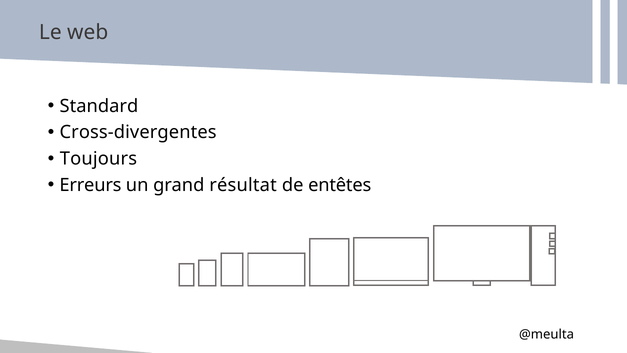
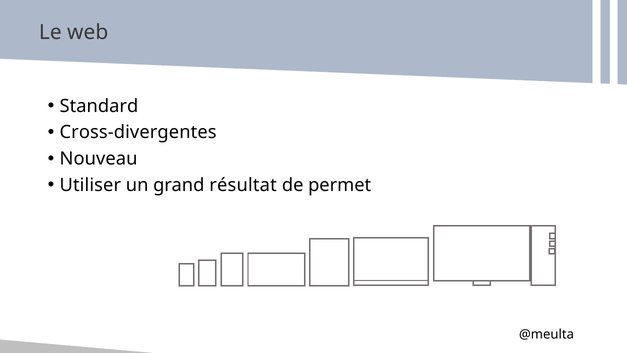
Toujours: Toujours -> Nouveau
Erreurs: Erreurs -> Utiliser
entêtes: entêtes -> permet
